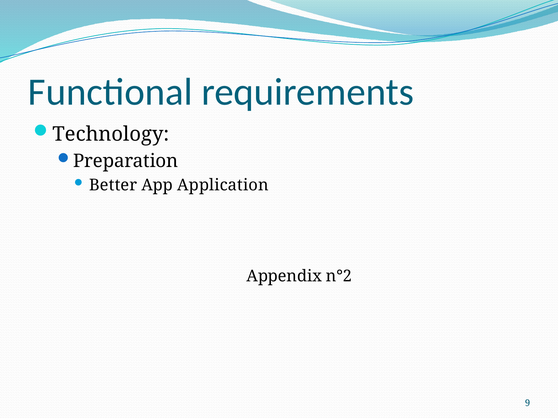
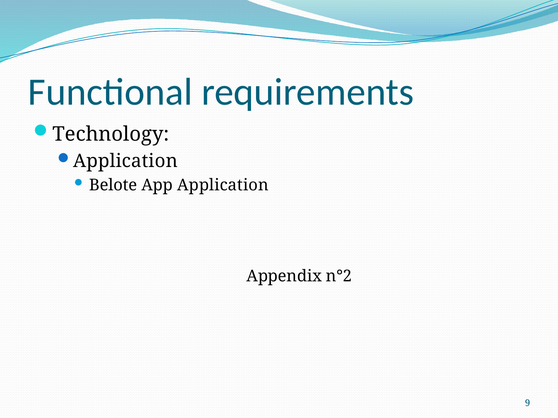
Preparation at (126, 161): Preparation -> Application
Better: Better -> Belote
